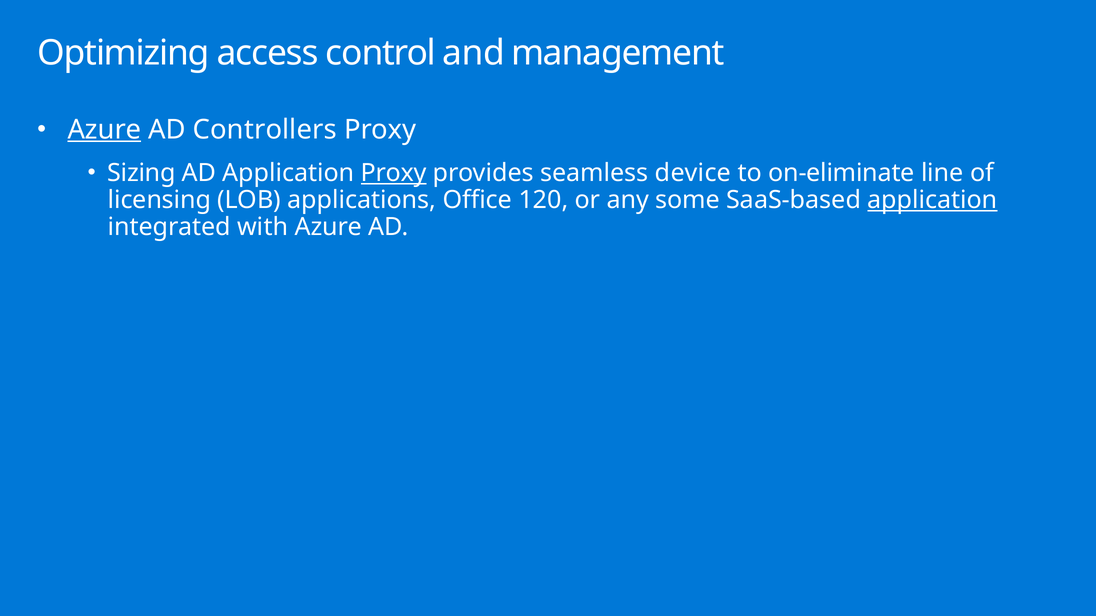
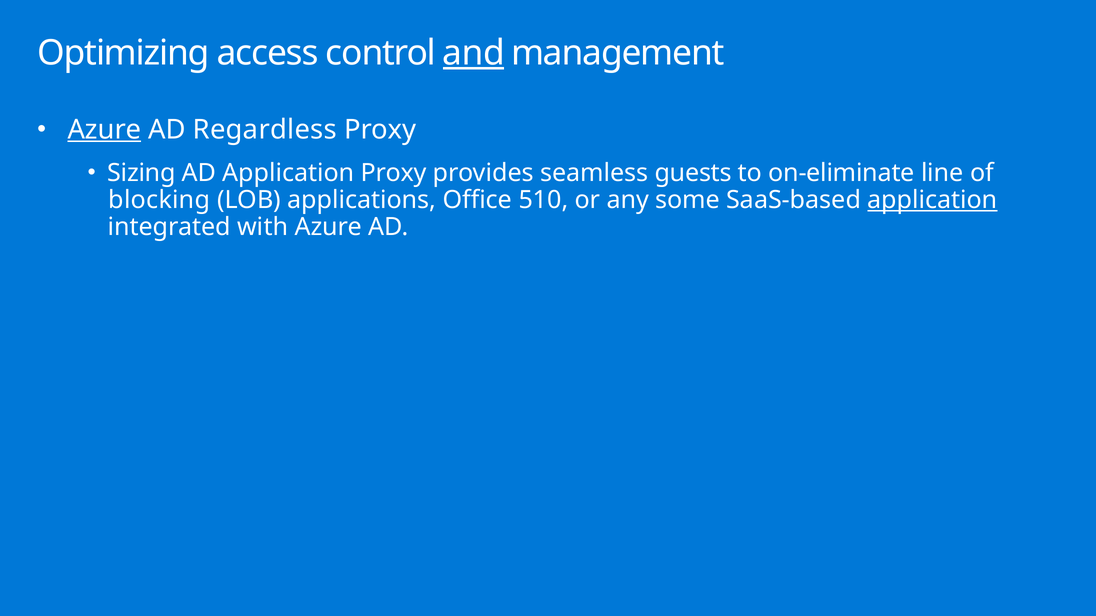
and underline: none -> present
Controllers: Controllers -> Regardless
Proxy at (394, 173) underline: present -> none
device: device -> guests
licensing: licensing -> blocking
120: 120 -> 510
